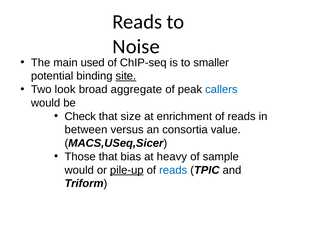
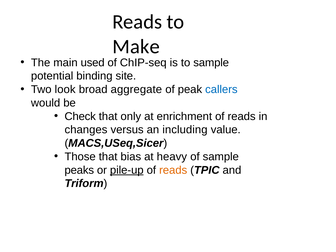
Noise: Noise -> Make
to smaller: smaller -> sample
site underline: present -> none
size: size -> only
between: between -> changes
consortia: consortia -> including
would at (79, 170): would -> peaks
reads at (173, 170) colour: blue -> orange
